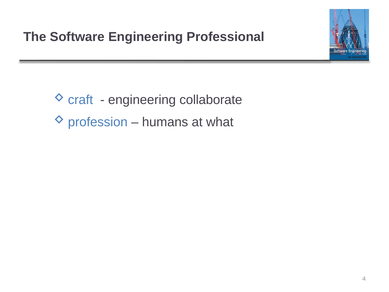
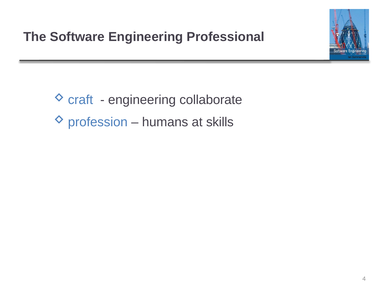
what: what -> skills
